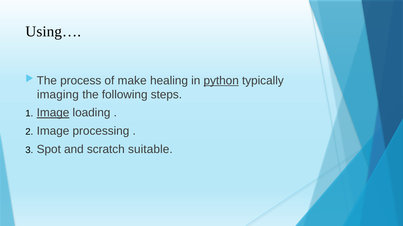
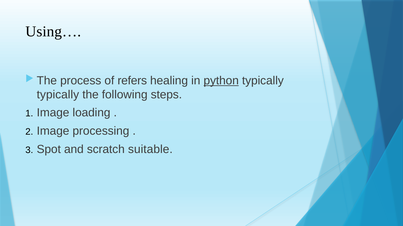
make: make -> refers
imaging at (58, 95): imaging -> typically
Image at (53, 113) underline: present -> none
